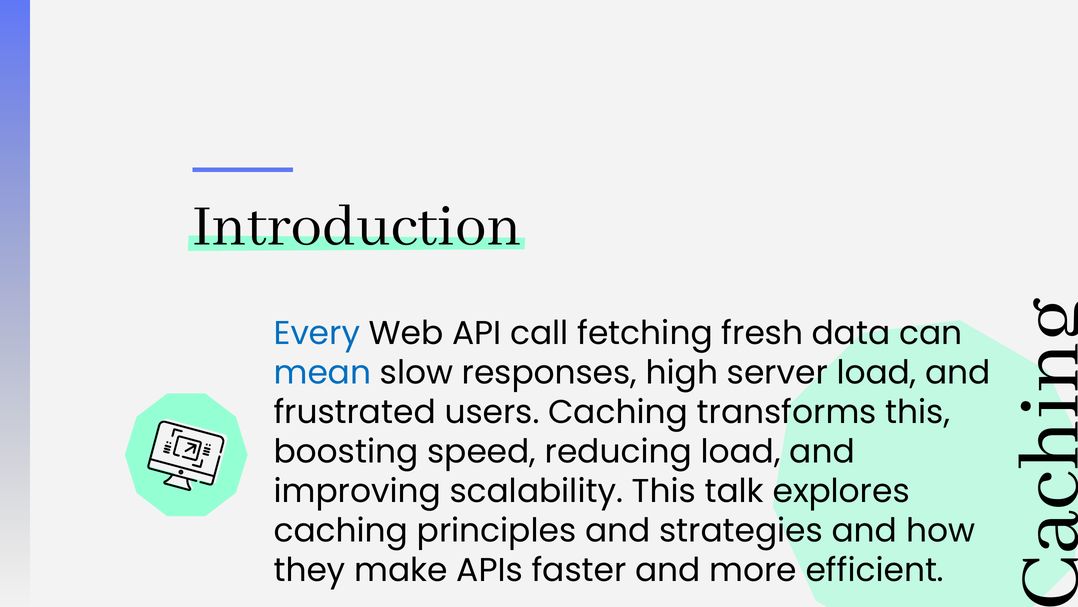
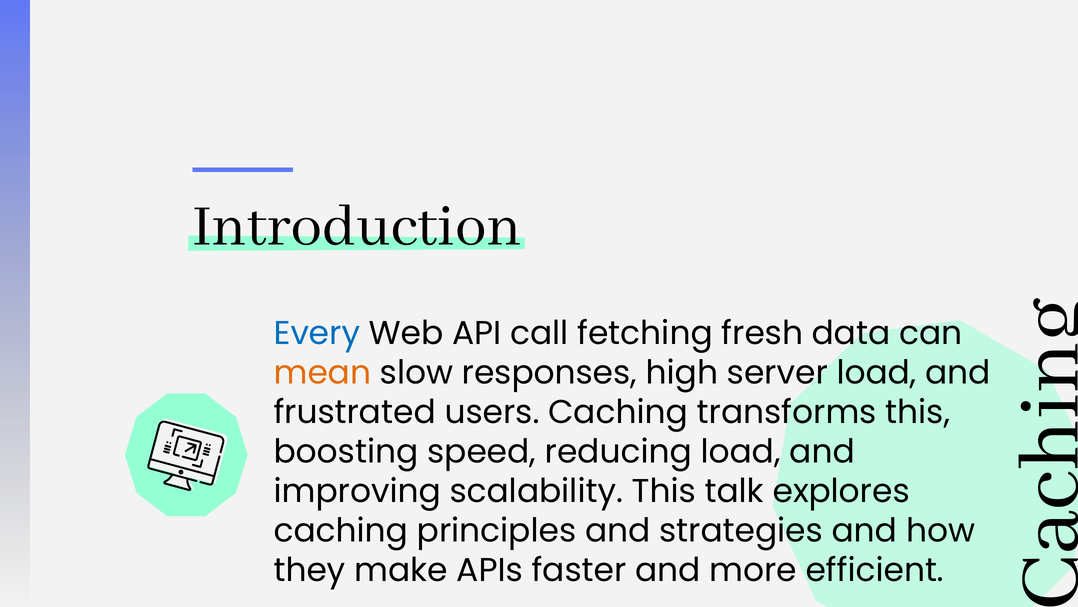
mean colour: blue -> orange
